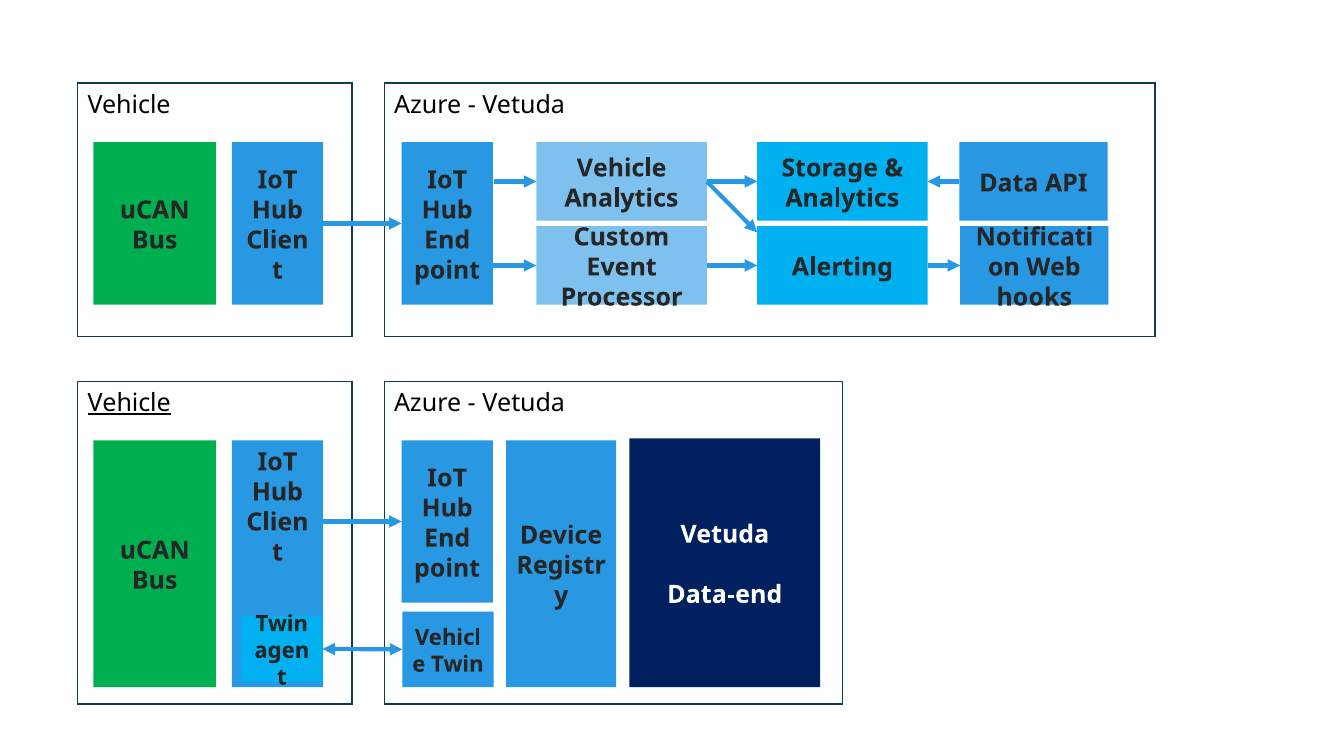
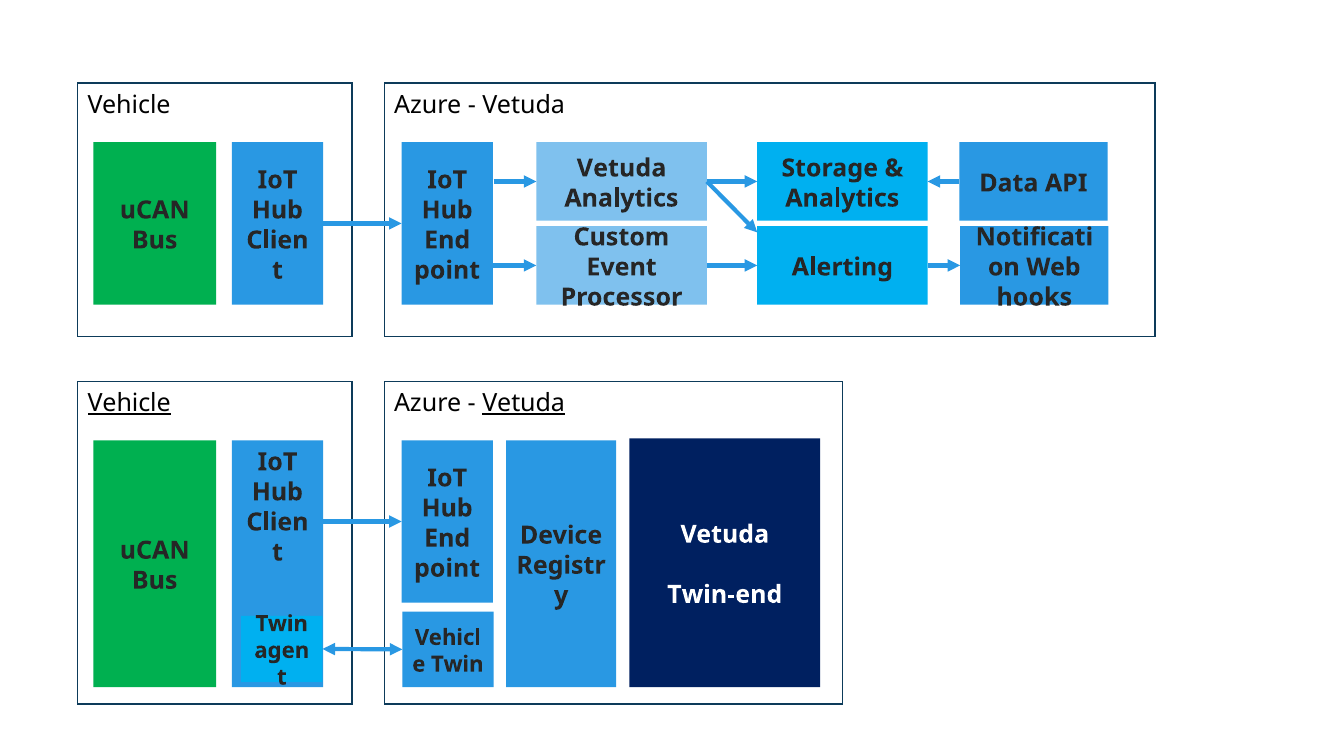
Vehicle at (622, 168): Vehicle -> Vetuda
Vetuda at (524, 403) underline: none -> present
Data-end: Data-end -> Twin-end
